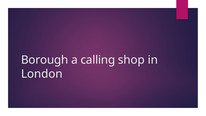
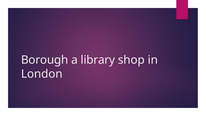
calling: calling -> library
